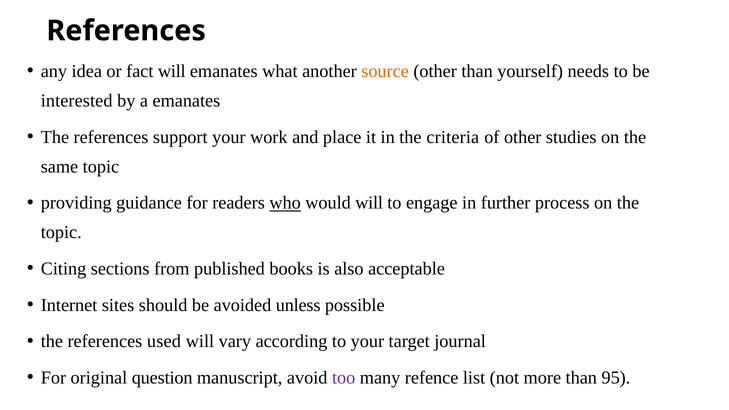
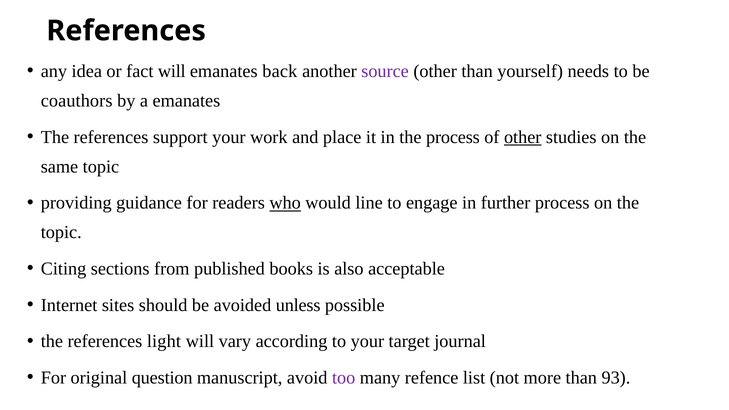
what: what -> back
source colour: orange -> purple
interested: interested -> coauthors
the criteria: criteria -> process
other at (523, 137) underline: none -> present
would will: will -> line
used: used -> light
95: 95 -> 93
